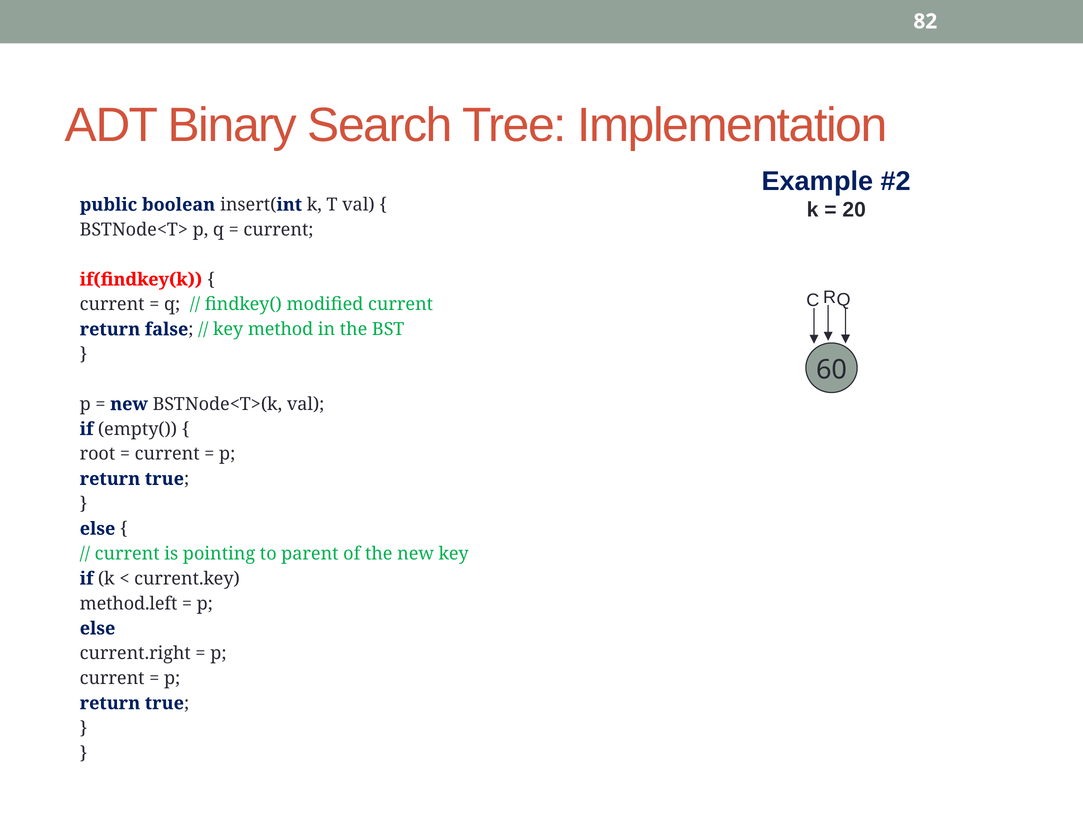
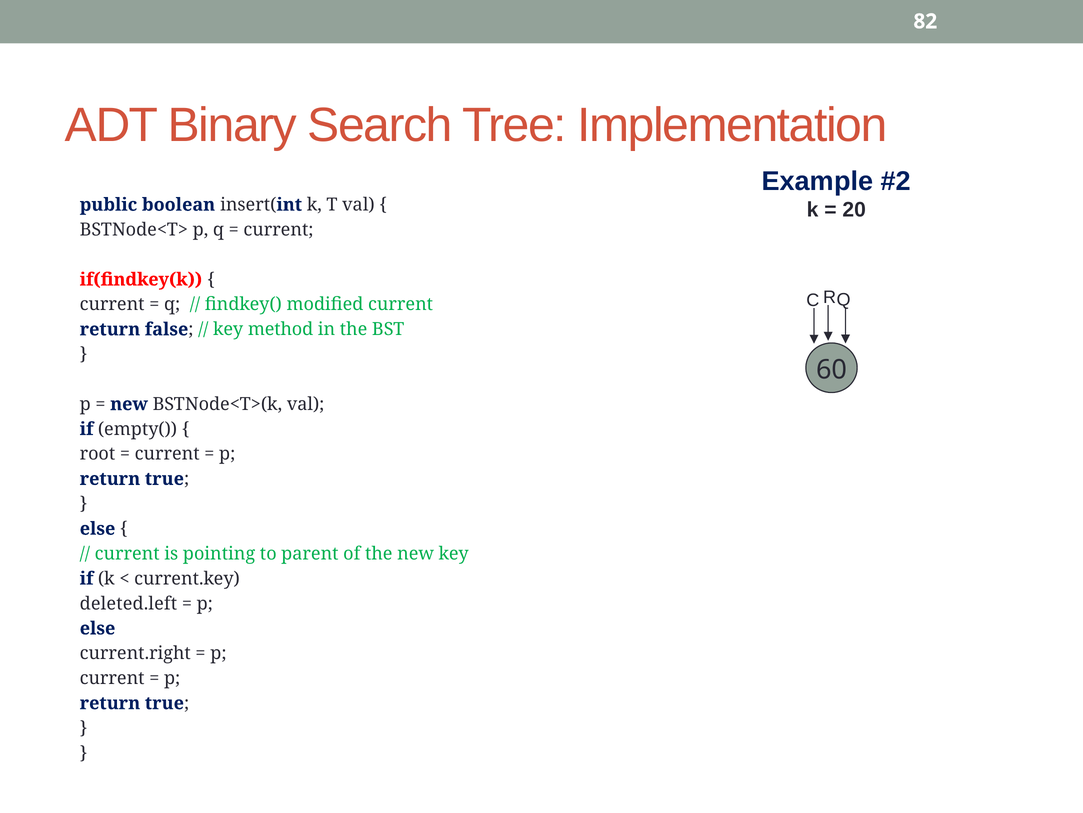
method.left: method.left -> deleted.left
